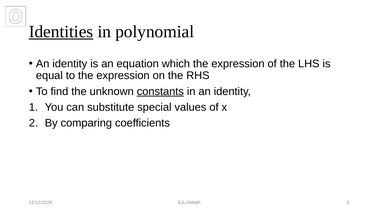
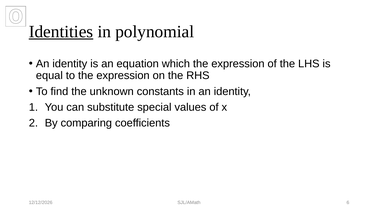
constants underline: present -> none
